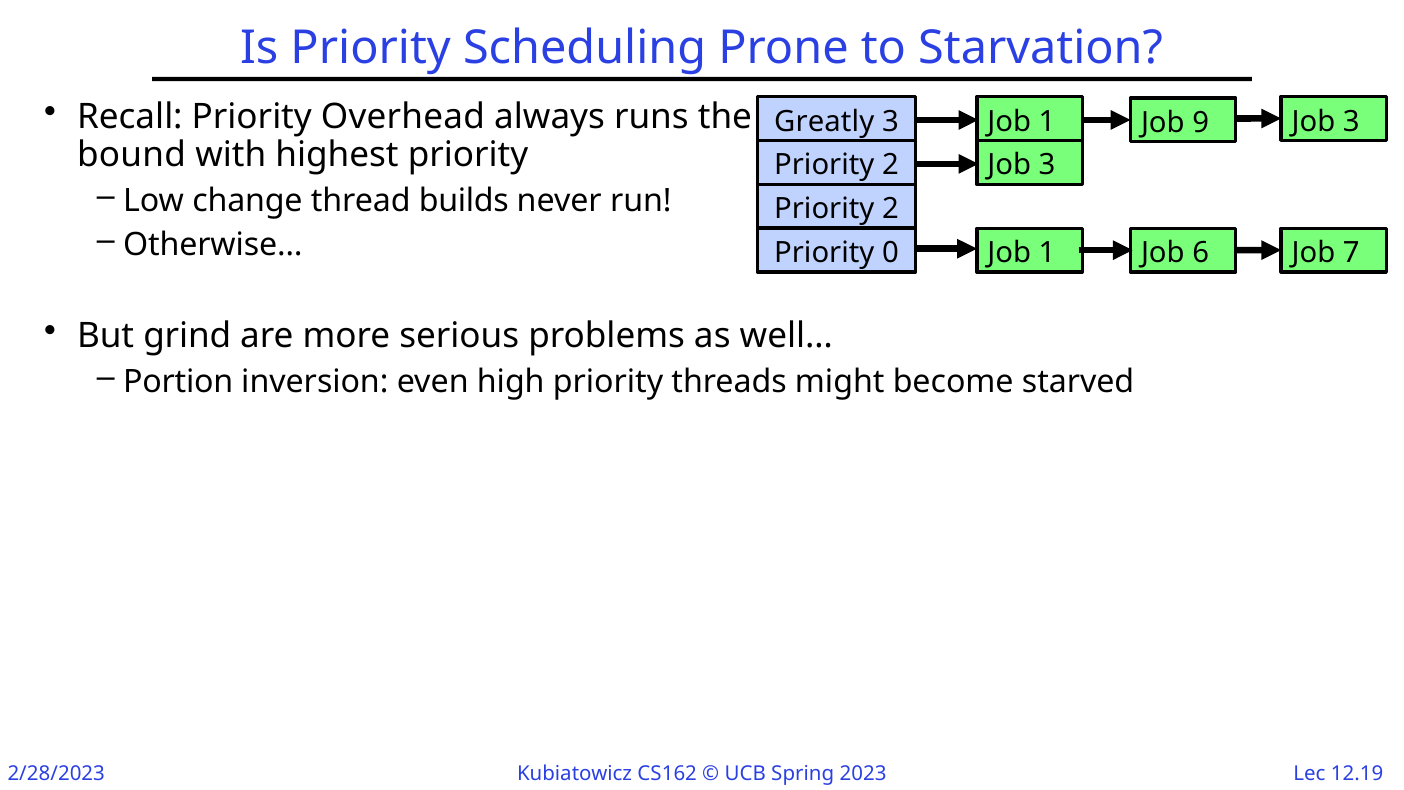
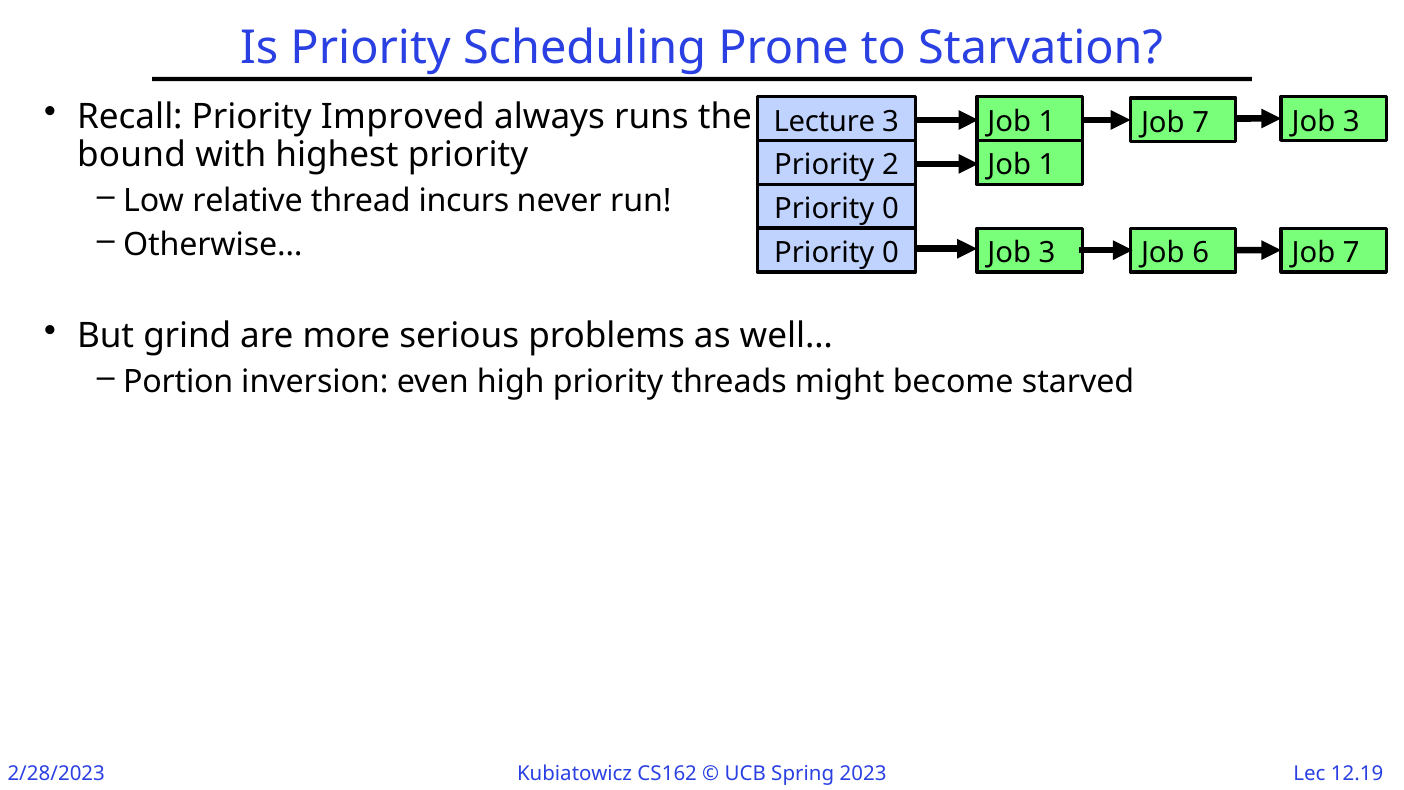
Overhead: Overhead -> Improved
Greatly: Greatly -> Lecture
1 Job 9: 9 -> 7
3 at (1047, 165): 3 -> 1
change: change -> relative
builds: builds -> incurs
2 at (890, 209): 2 -> 0
0 Job 1: 1 -> 3
